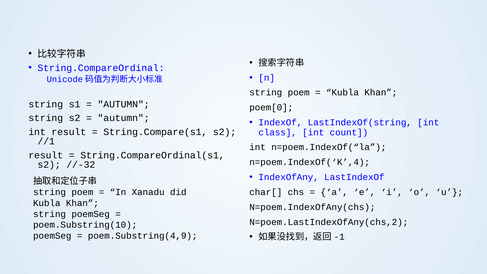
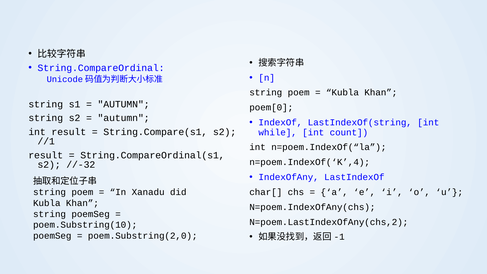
class: class -> while
poem.Substring(4,9: poem.Substring(4,9 -> poem.Substring(2,0
